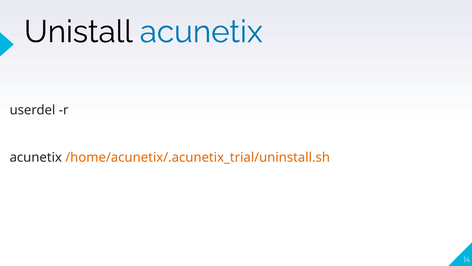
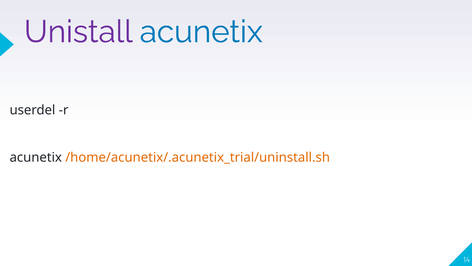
Unistall colour: black -> purple
